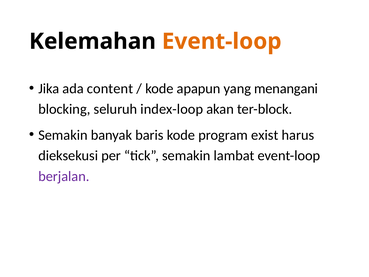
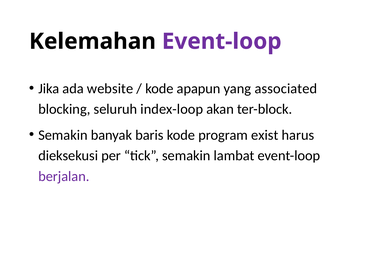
Event-loop at (222, 41) colour: orange -> purple
content: content -> website
menangani: menangani -> associated
